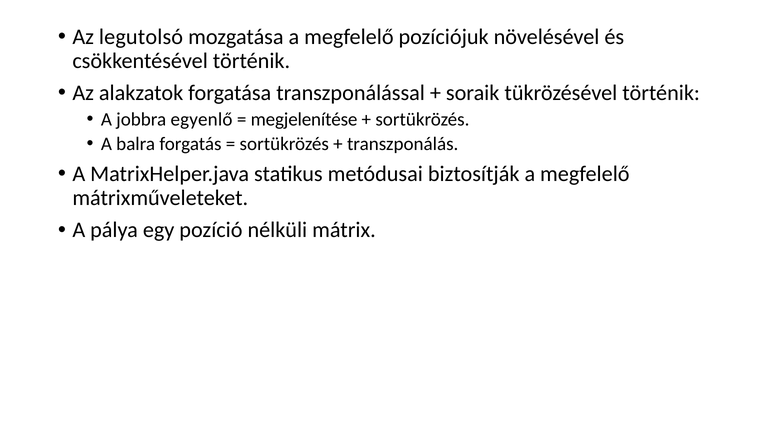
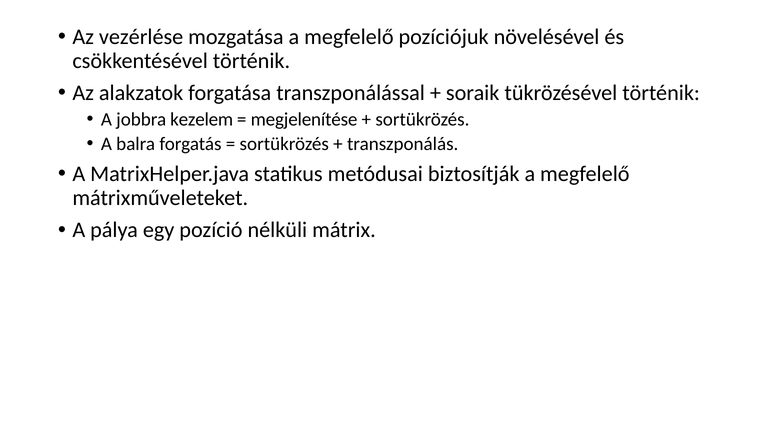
legutolsó: legutolsó -> vezérlése
egyenlő: egyenlő -> kezelem
